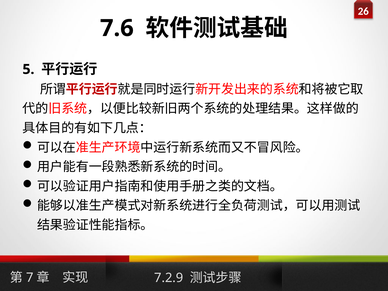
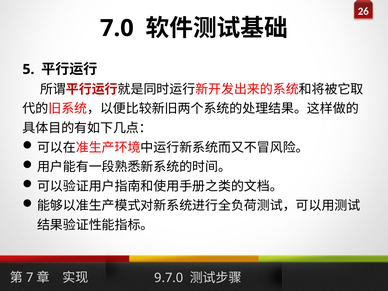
7.6: 7.6 -> 7.0
7.2.9: 7.2.9 -> 9.7.0
